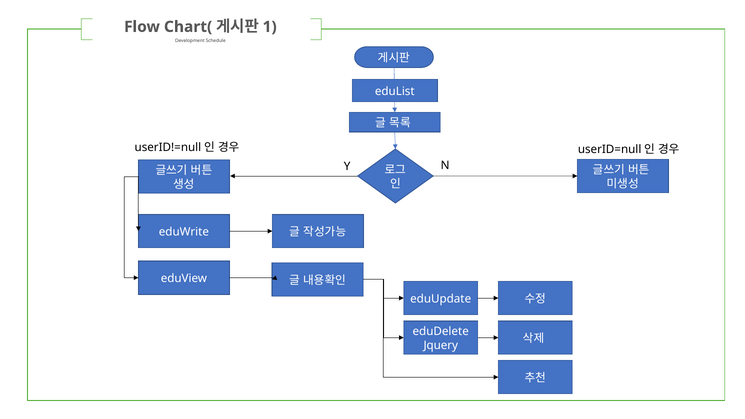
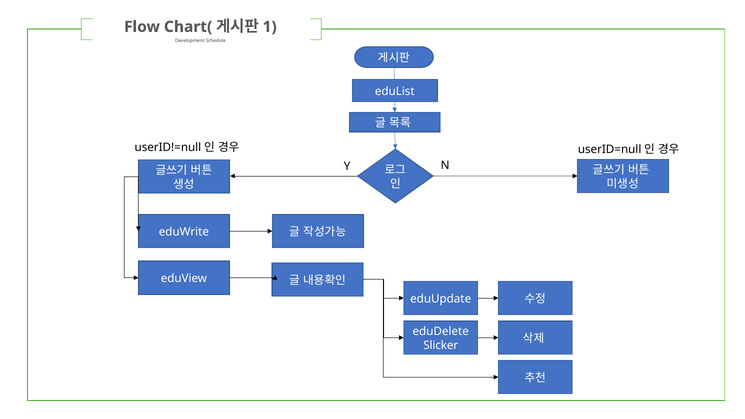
Jquery: Jquery -> Slicker
